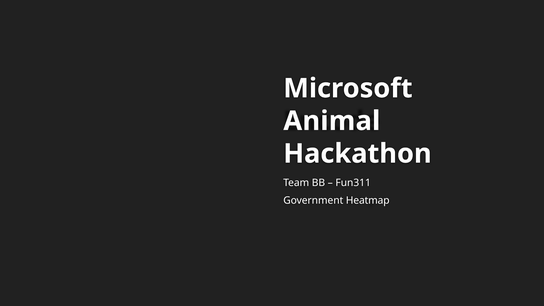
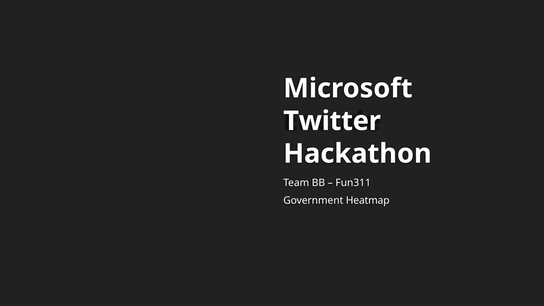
Animal: Animal -> Twitter
